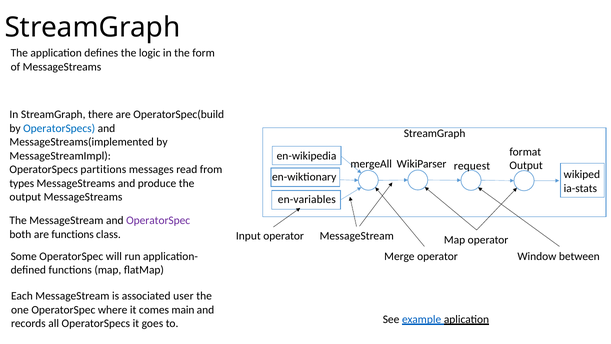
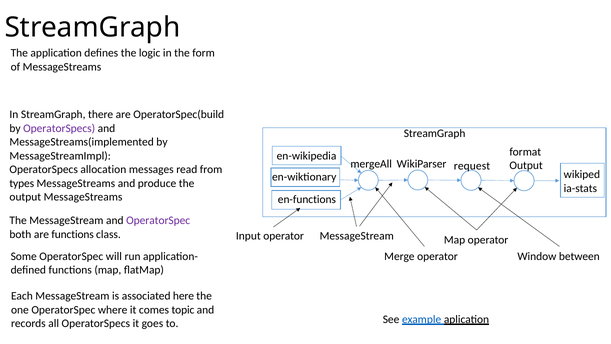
OperatorSpecs at (59, 128) colour: blue -> purple
partitions: partitions -> allocation
en-variables: en-variables -> en-functions
user: user -> here
main: main -> topic
